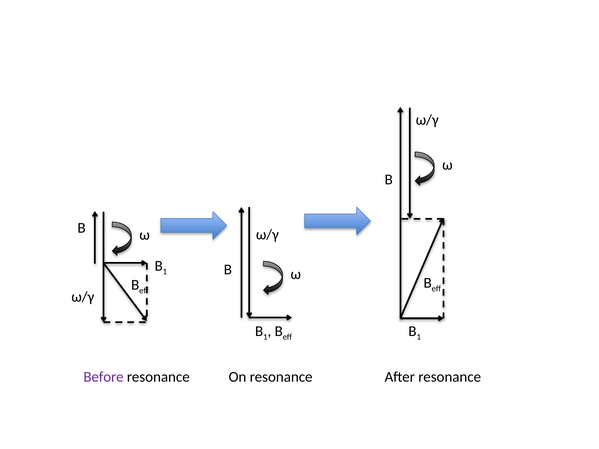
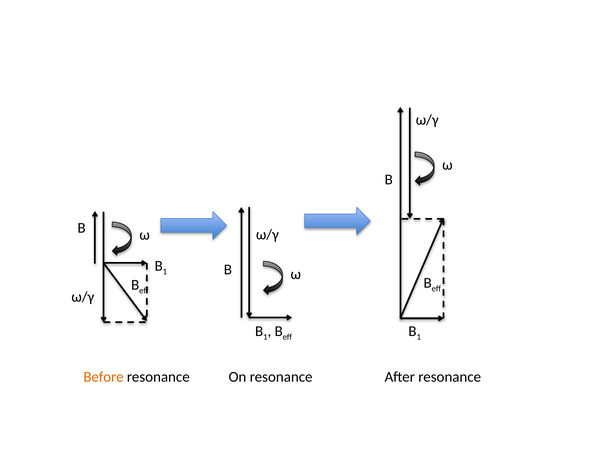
Before colour: purple -> orange
